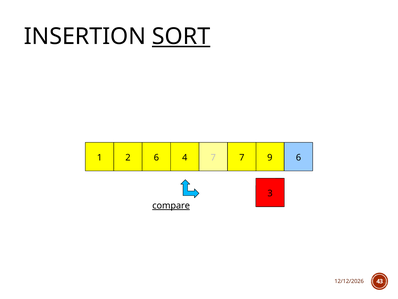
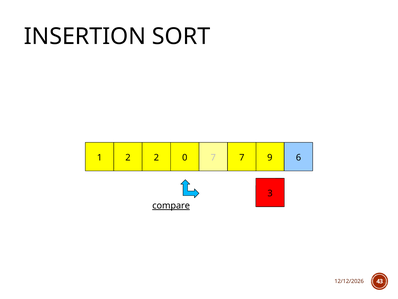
SORT underline: present -> none
1 6: 6 -> 2
4: 4 -> 0
